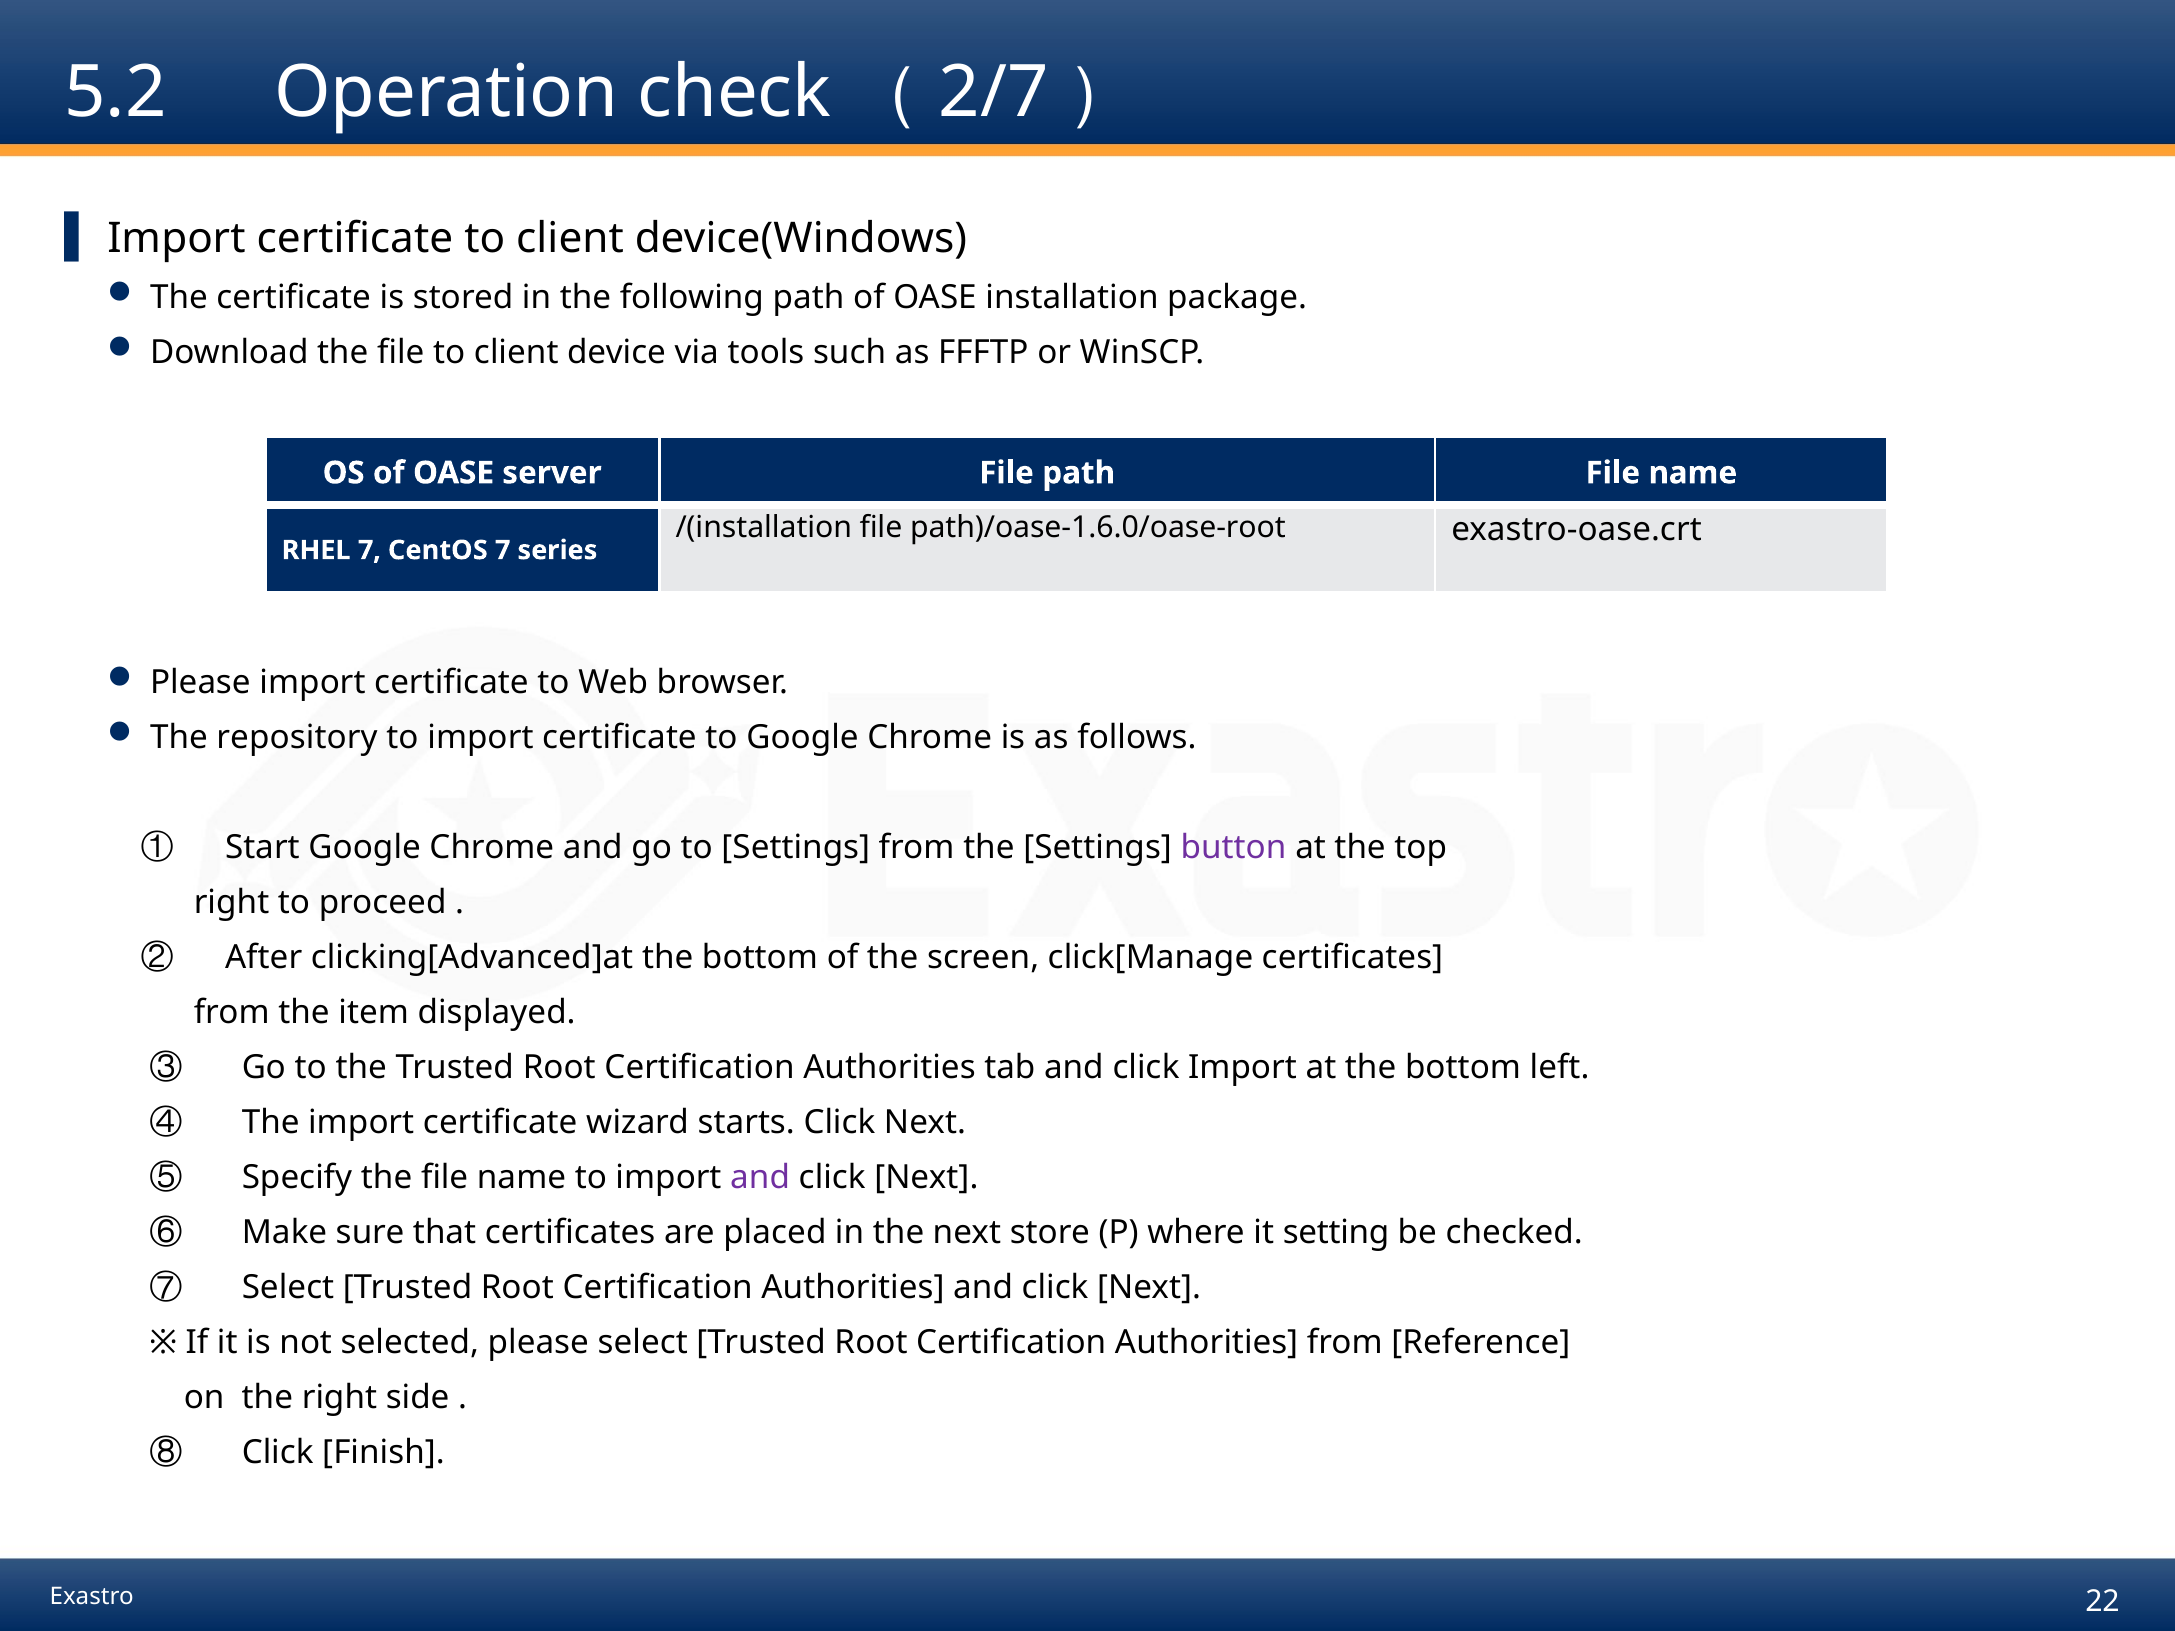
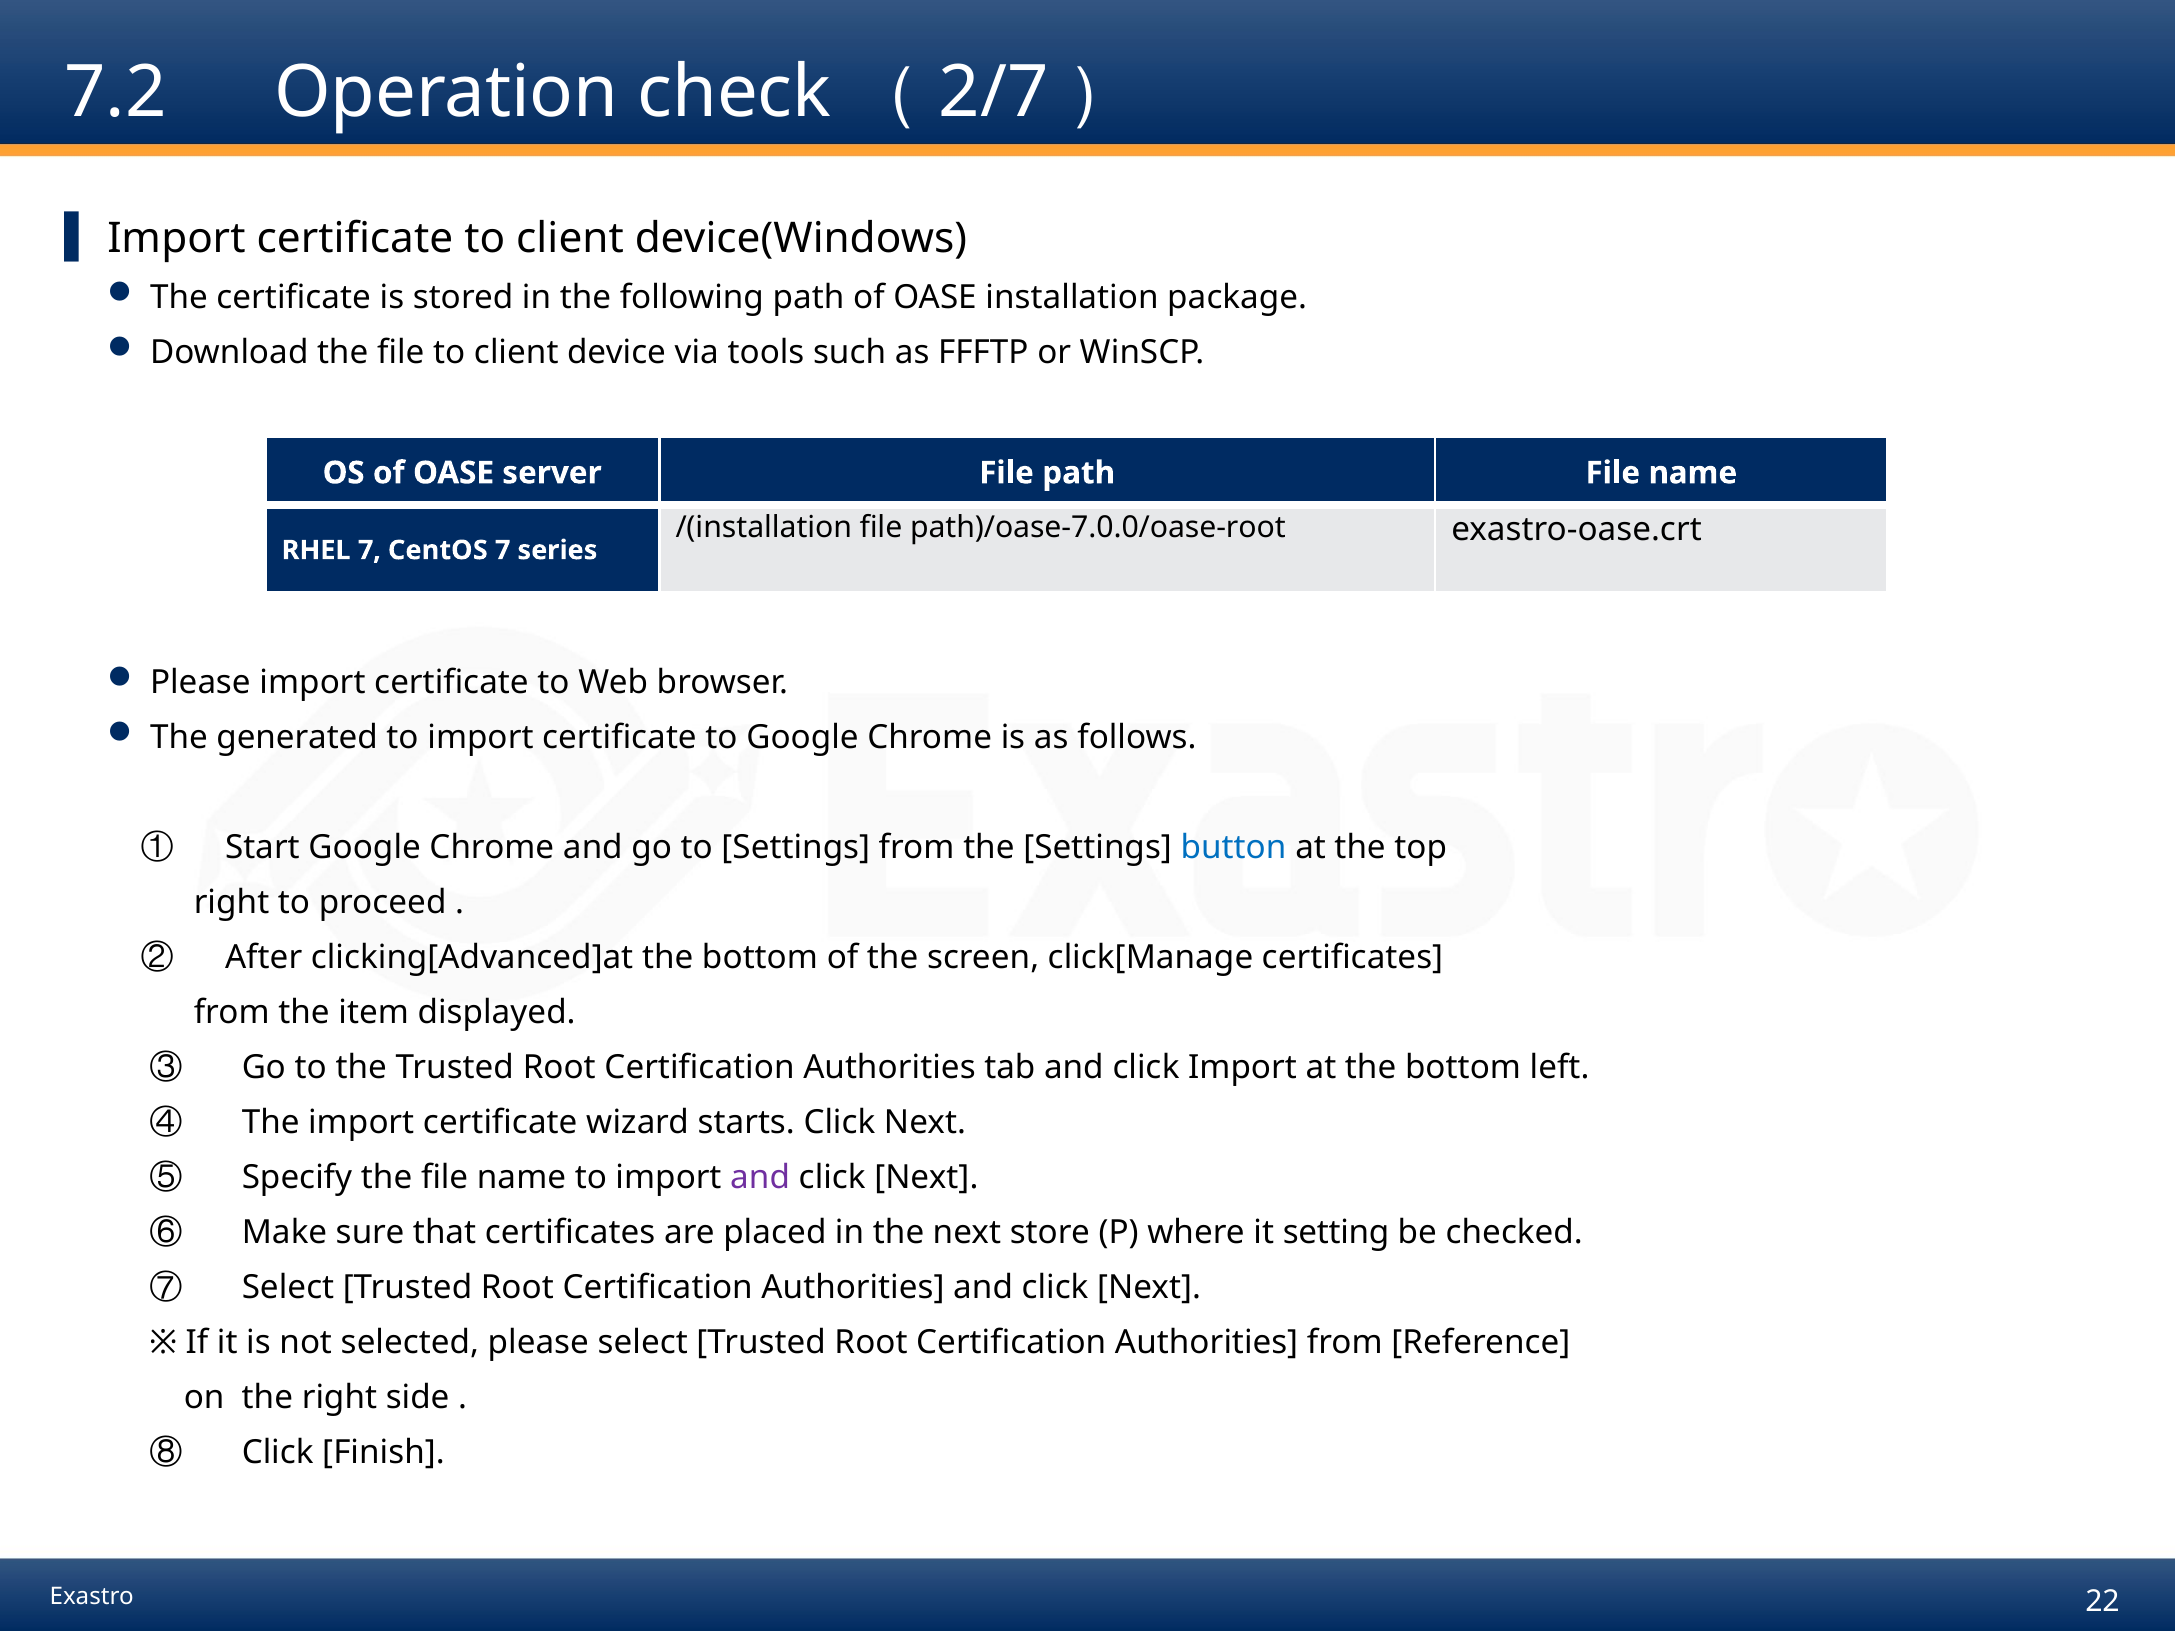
5.2: 5.2 -> 7.2
path)/oase-1.6.0/oase-root: path)/oase-1.6.0/oase-root -> path)/oase-7.0.0/oase-root
repository: repository -> generated
button colour: purple -> blue
